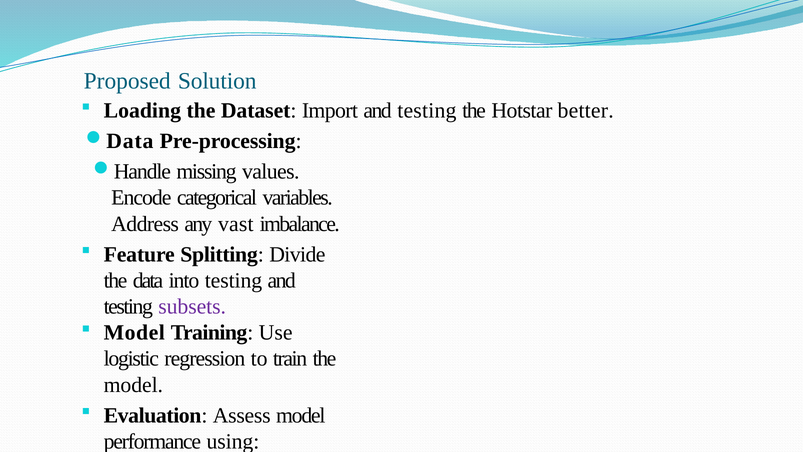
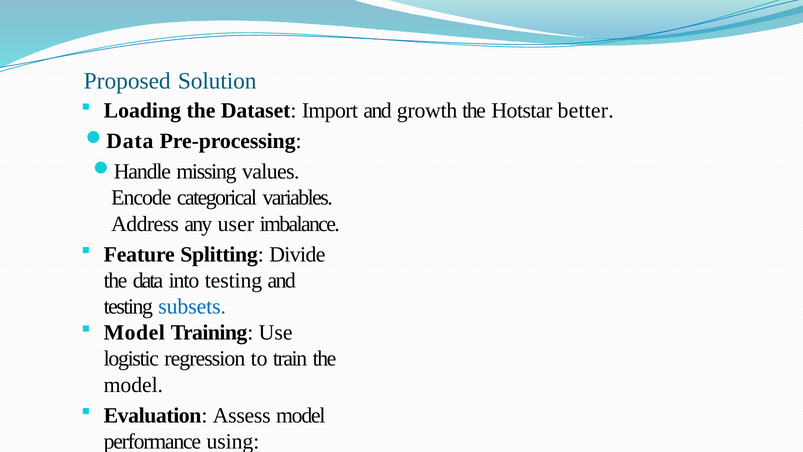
Import and testing: testing -> growth
vast: vast -> user
subsets colour: purple -> blue
